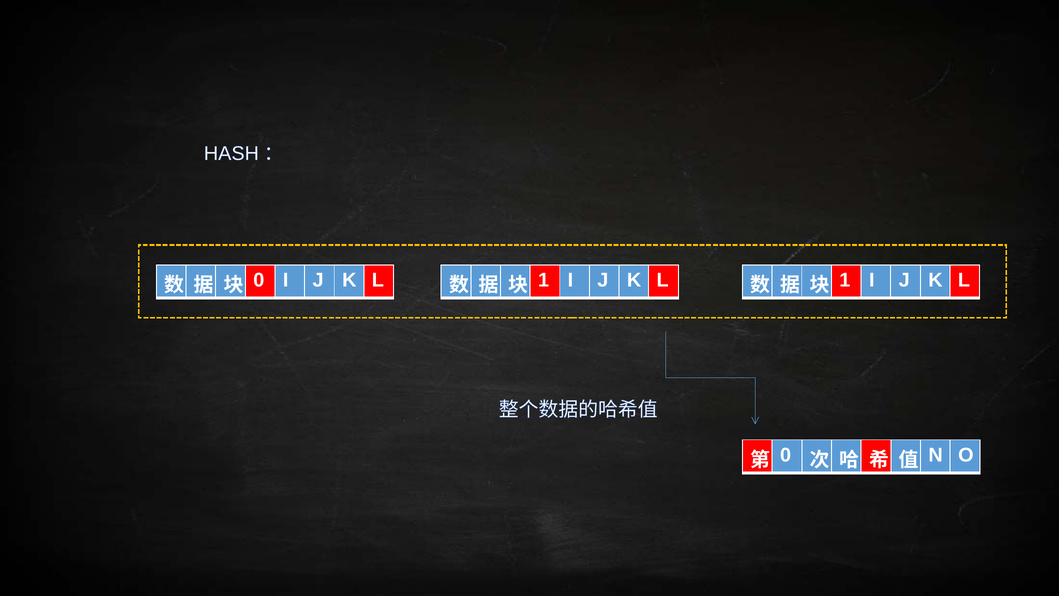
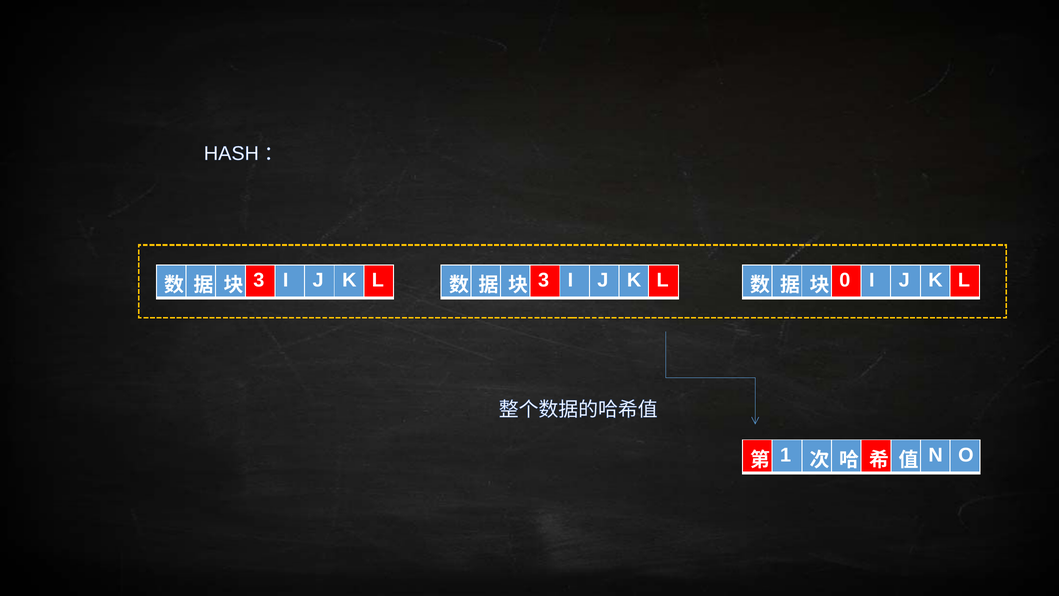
0 at (259, 280): 0 -> 3
1 at (544, 280): 1 -> 3
1 at (845, 280): 1 -> 0
0 at (786, 455): 0 -> 1
